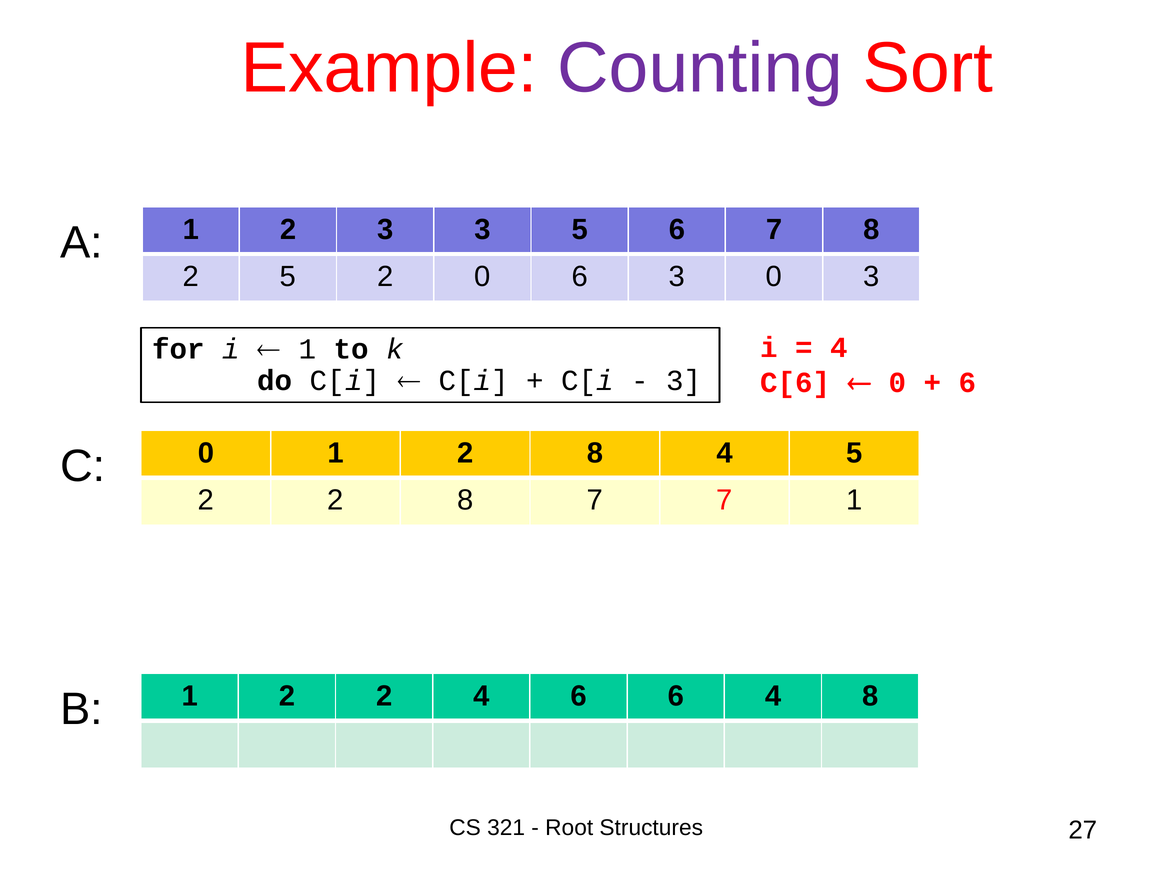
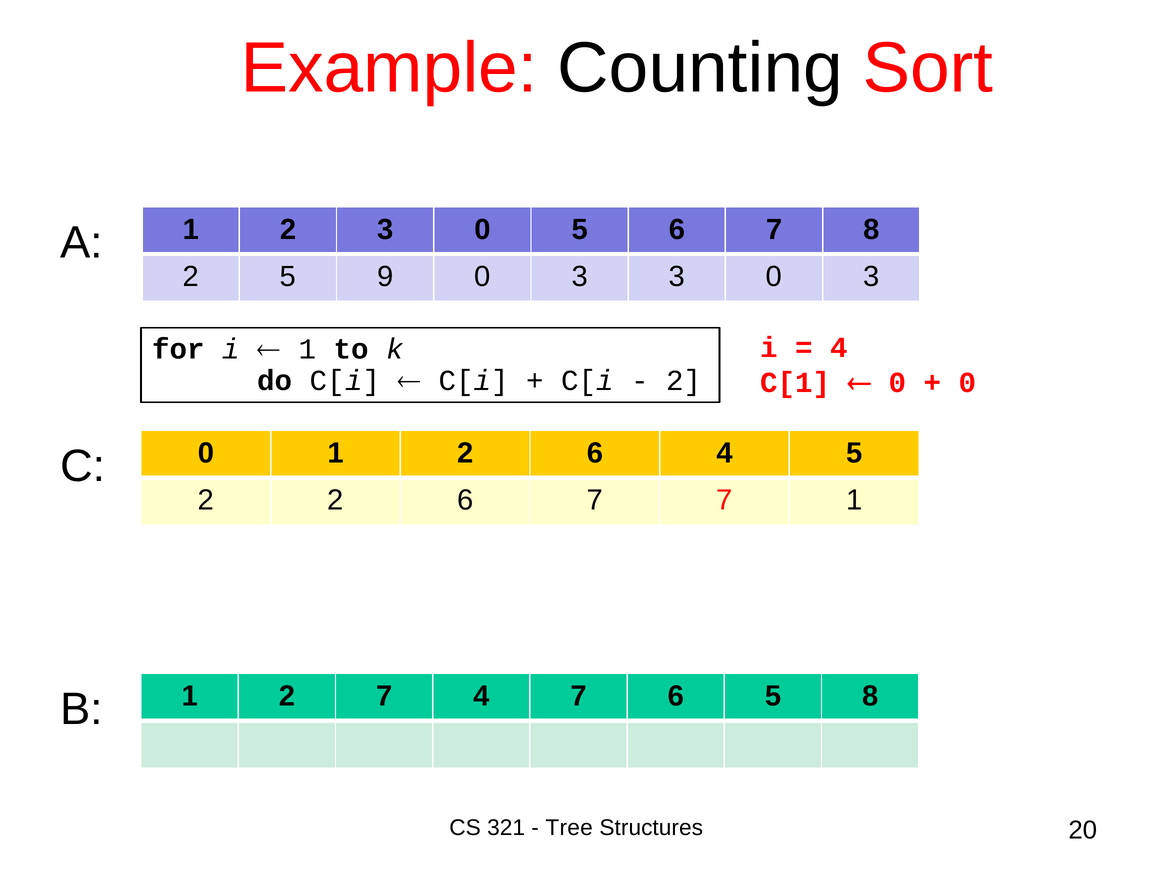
Counting colour: purple -> black
2 3 3: 3 -> 0
2 5 2: 2 -> 9
6 at (580, 277): 6 -> 3
3 at (684, 381): 3 -> 2
C[6: C[6 -> C[1
6 at (968, 383): 6 -> 0
1 2 8: 8 -> 6
2 2 8: 8 -> 6
1 2 2: 2 -> 7
4 6: 6 -> 7
6 4: 4 -> 5
Root: Root -> Tree
27: 27 -> 20
